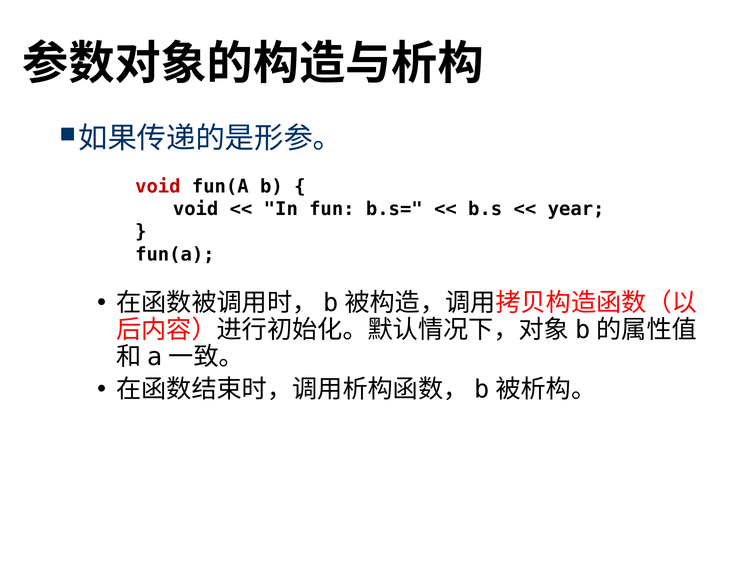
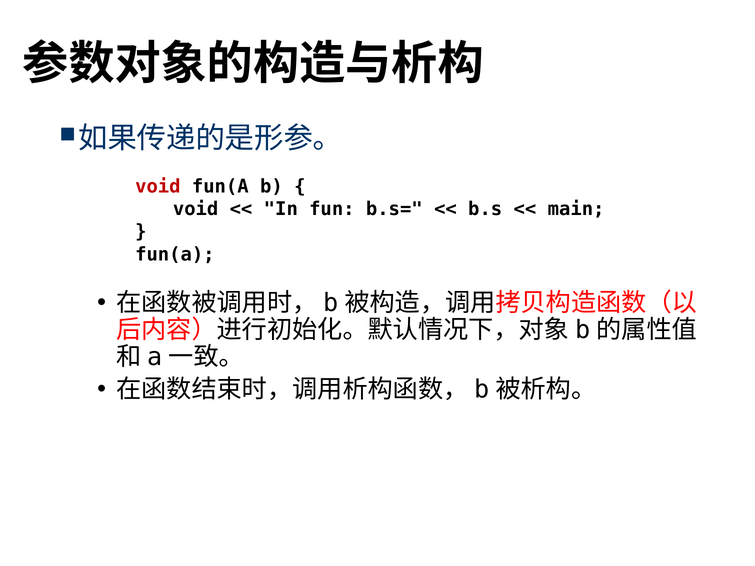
year: year -> main
